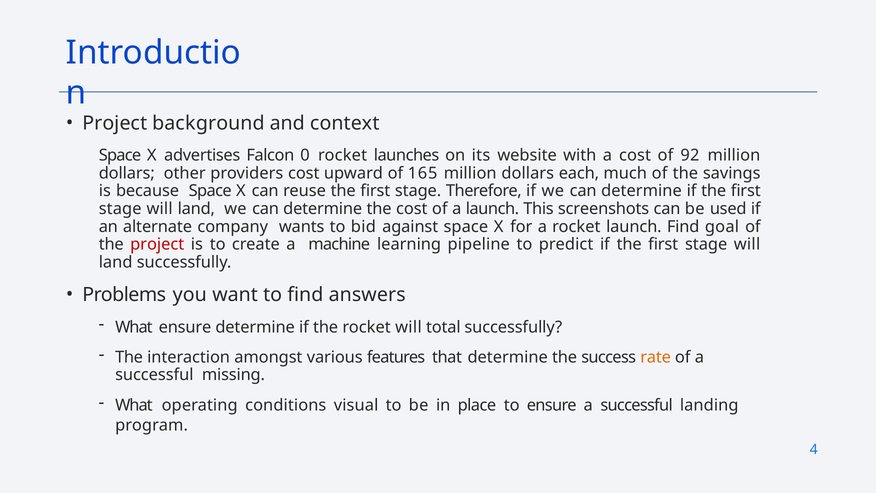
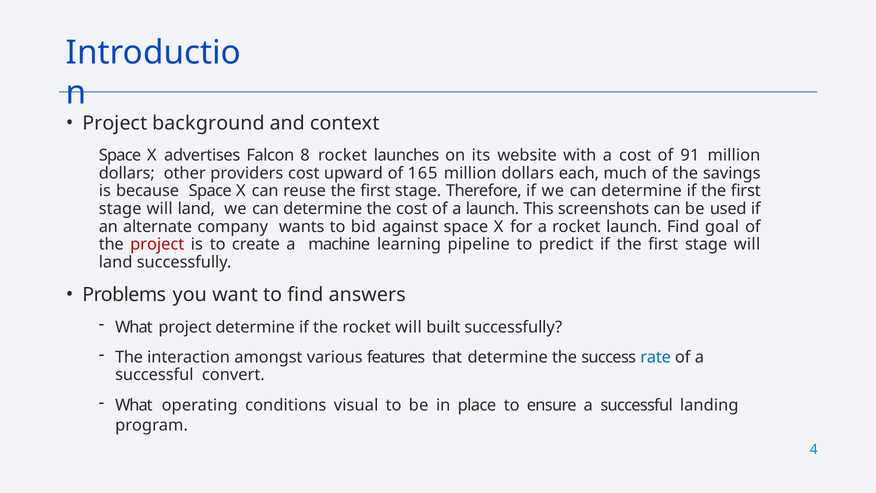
0: 0 -> 8
92: 92 -> 91
What ensure: ensure -> project
total: total -> built
rate colour: orange -> blue
missing: missing -> convert
